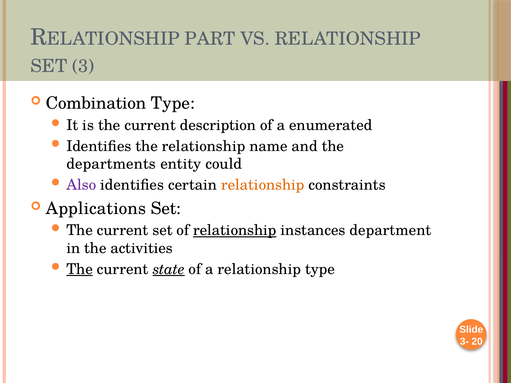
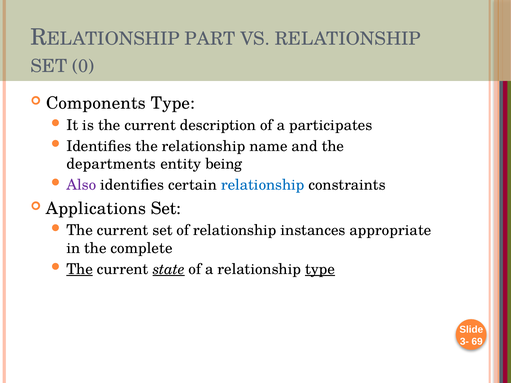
3: 3 -> 0
Combination: Combination -> Components
enumerated: enumerated -> participates
could: could -> being
relationship at (263, 185) colour: orange -> blue
relationship at (235, 231) underline: present -> none
department: department -> appropriate
activities: activities -> complete
type at (320, 269) underline: none -> present
20: 20 -> 69
